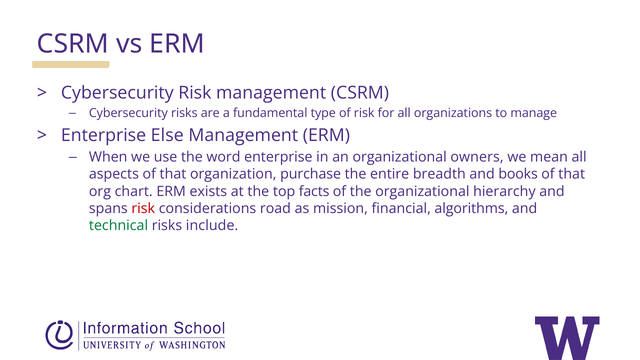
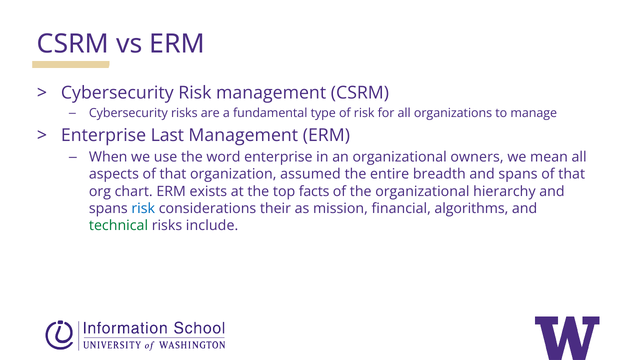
Else: Else -> Last
purchase: purchase -> assumed
breadth and books: books -> spans
risk at (143, 208) colour: red -> blue
road: road -> their
